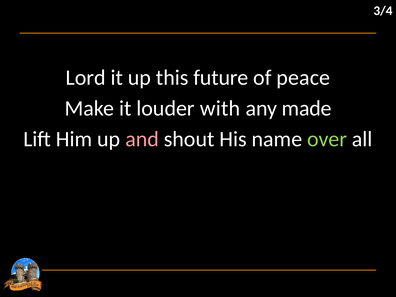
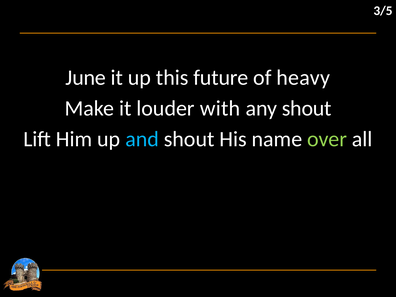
3/4: 3/4 -> 3/5
Lord: Lord -> June
peace: peace -> heavy
any made: made -> shout
and colour: pink -> light blue
